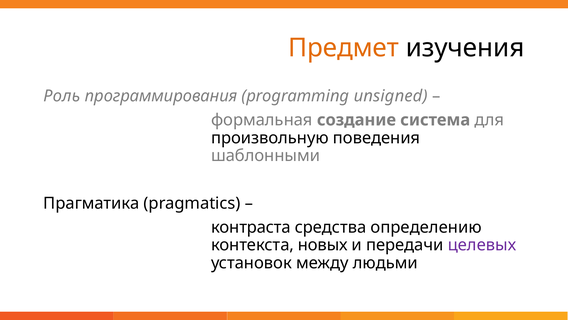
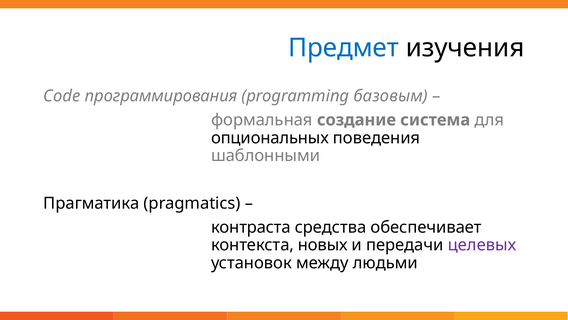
Предмет colour: orange -> blue
Роль: Роль -> Code
unsigned: unsigned -> базовым
произвольную: произвольную -> опциональных
определению: определению -> обеспечивает
